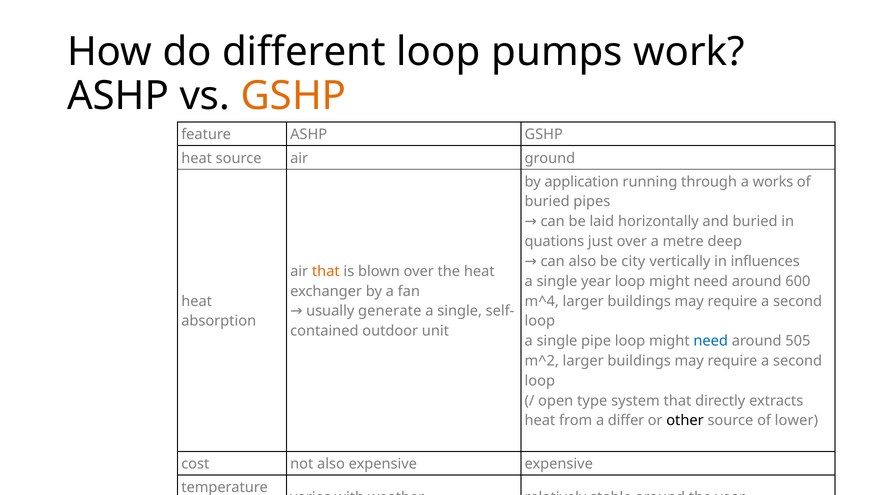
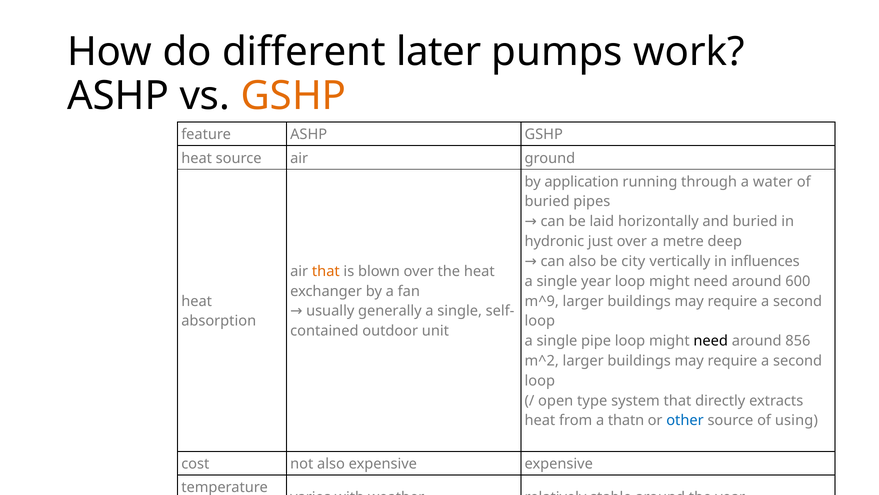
different loop: loop -> later
works: works -> water
quations: quations -> hydronic
m^4: m^4 -> m^9
usually generate: generate -> generally
need at (711, 341) colour: blue -> black
505: 505 -> 856
differ: differ -> thatn
other colour: black -> blue
of lower: lower -> using
